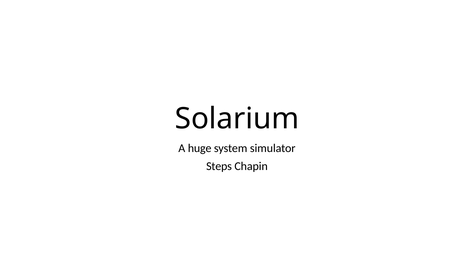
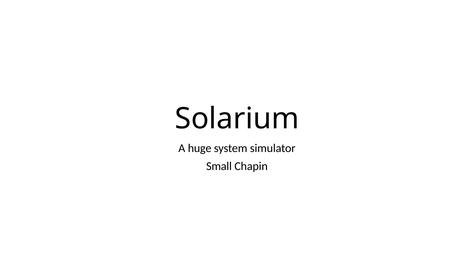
Steps: Steps -> Small
